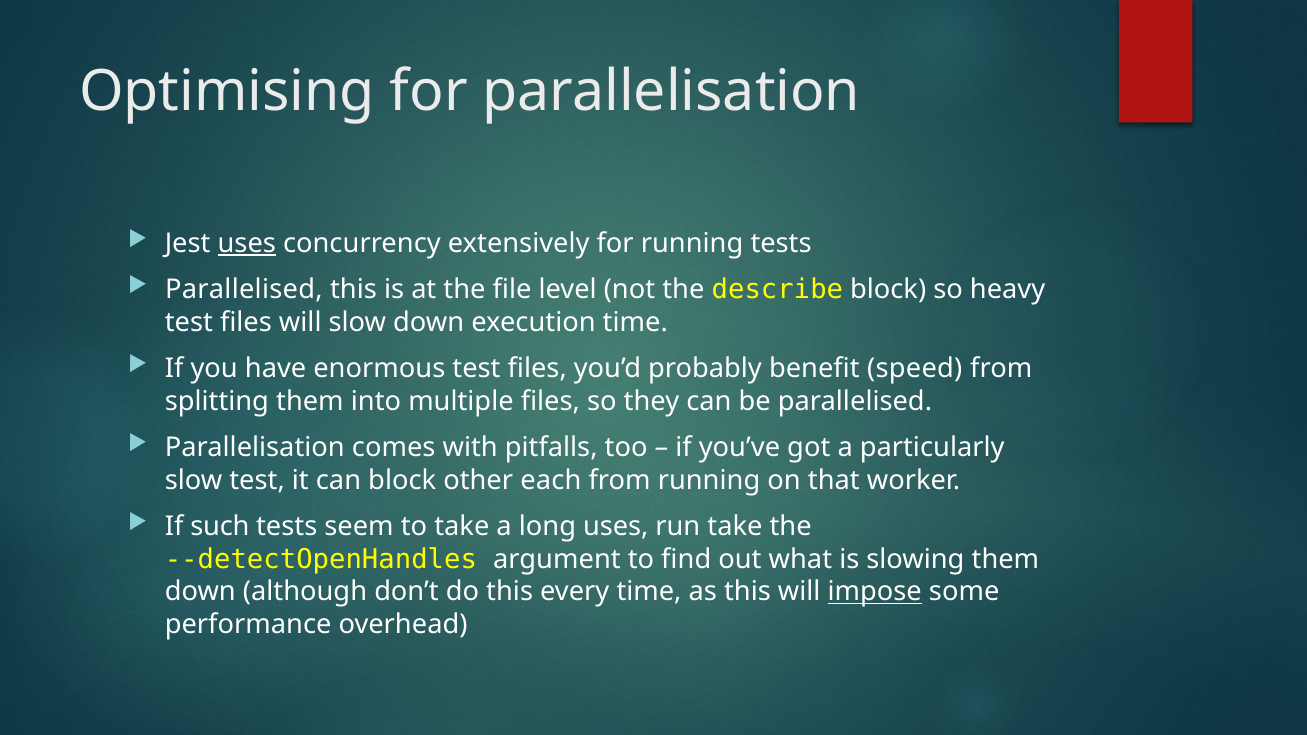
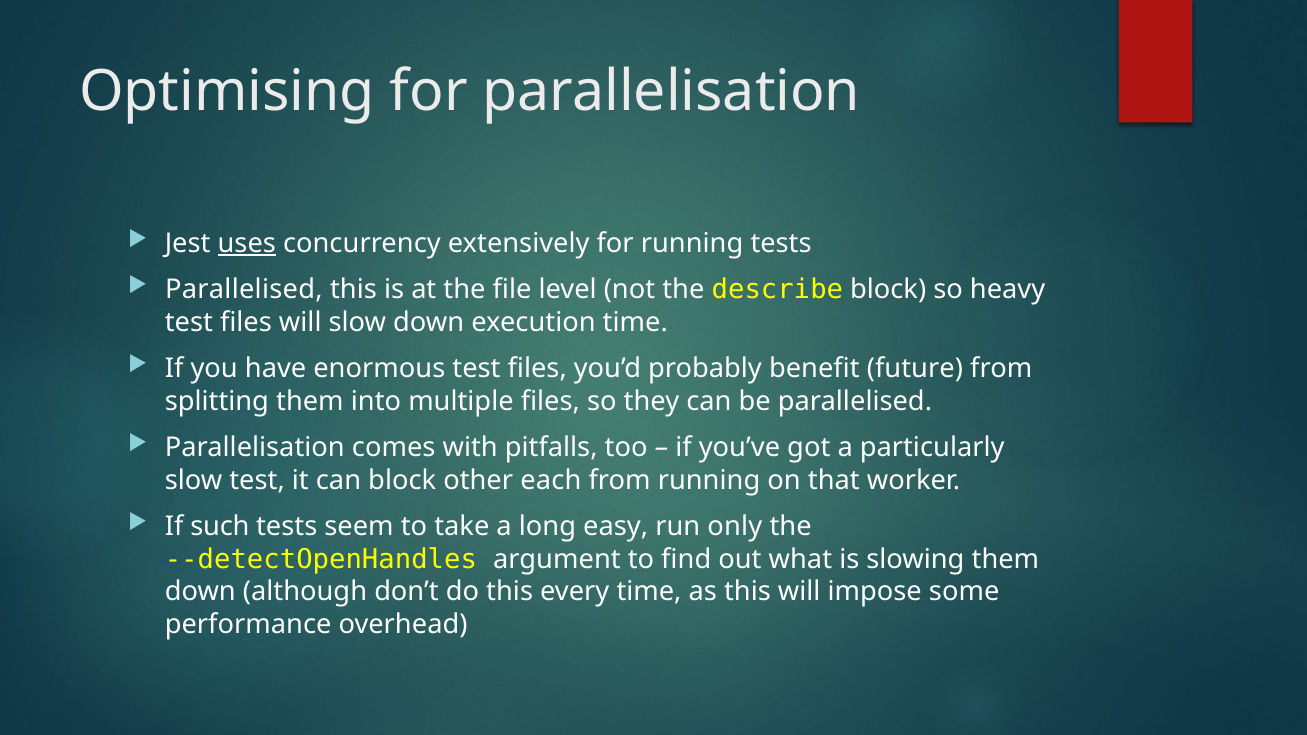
speed: speed -> future
long uses: uses -> easy
run take: take -> only
impose underline: present -> none
